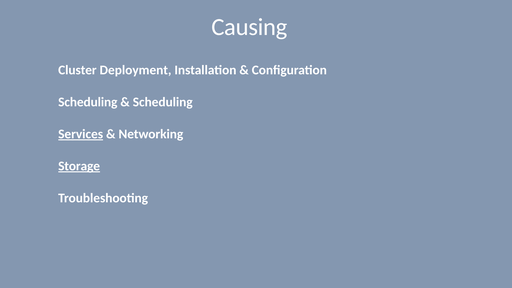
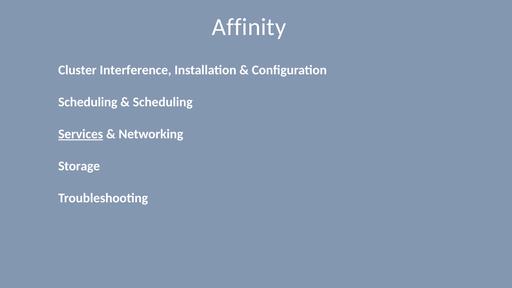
Causing: Causing -> Affinity
Deployment: Deployment -> Interference
Storage underline: present -> none
